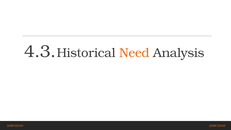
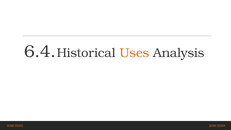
4.3: 4.3 -> 6.4
Need: Need -> Uses
